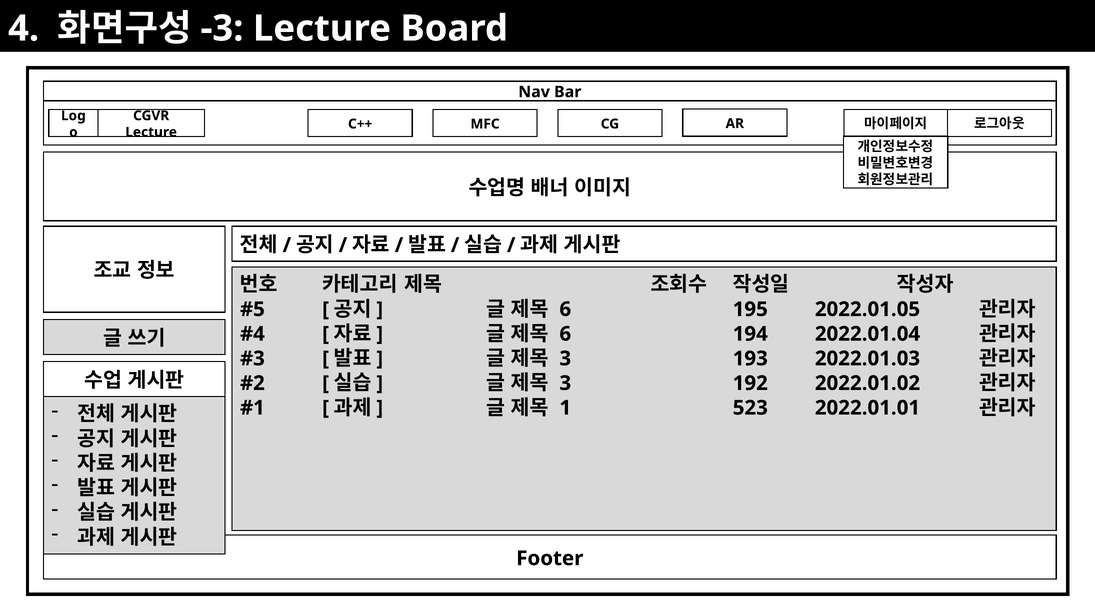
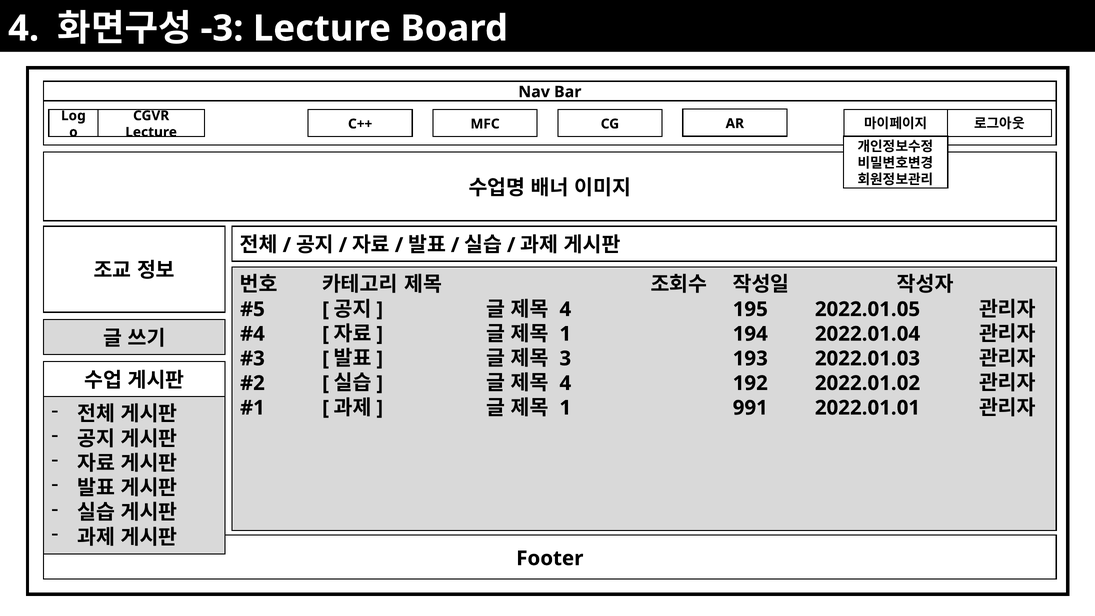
6 at (565, 309): 6 -> 4
6 at (565, 334): 6 -> 1
3 at (565, 383): 3 -> 4
523: 523 -> 991
